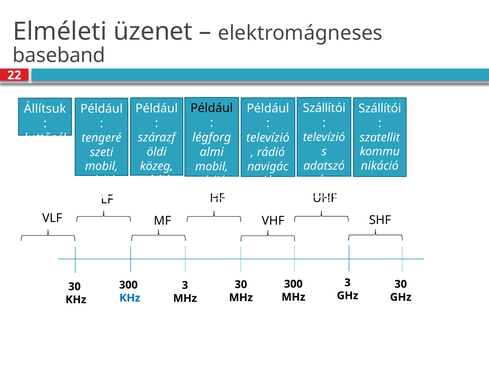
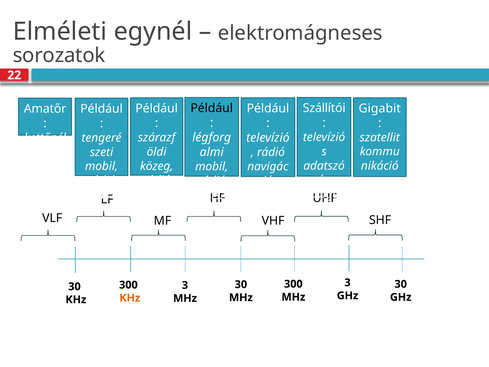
üzenet: üzenet -> egynél
baseband: baseband -> sorozatok
Szállítói at (380, 108): Szállítói -> Gigabit
Állítsuk: Állítsuk -> Amatőr
KHz at (130, 298) colour: blue -> orange
